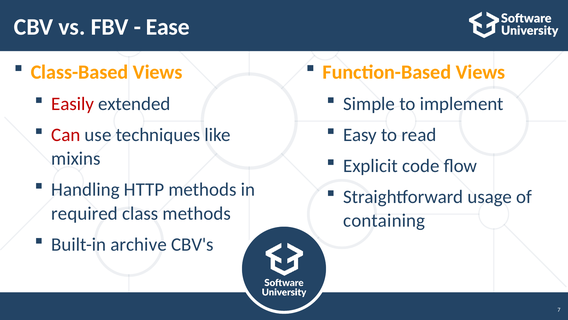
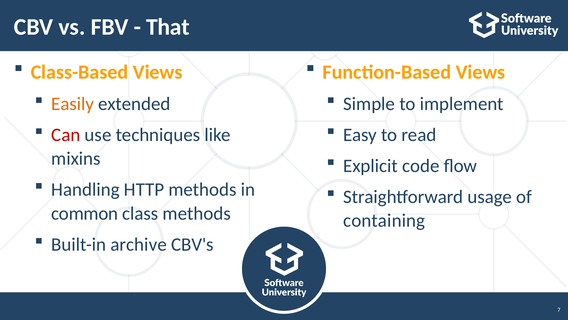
Ease: Ease -> That
Easily colour: red -> orange
required: required -> common
